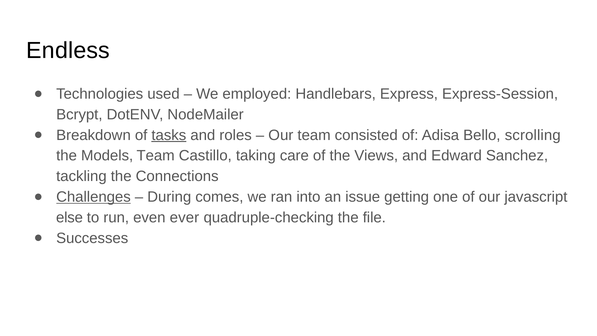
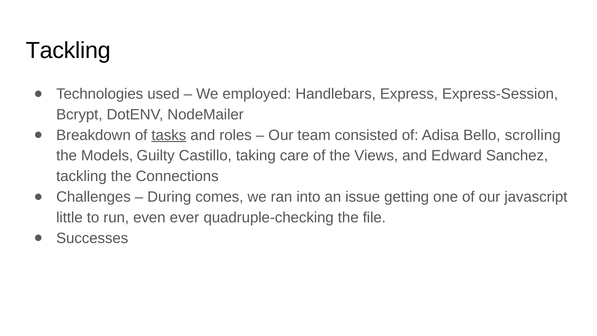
Endless at (68, 51): Endless -> Tackling
Models Team: Team -> Guilty
Challenges underline: present -> none
else: else -> little
